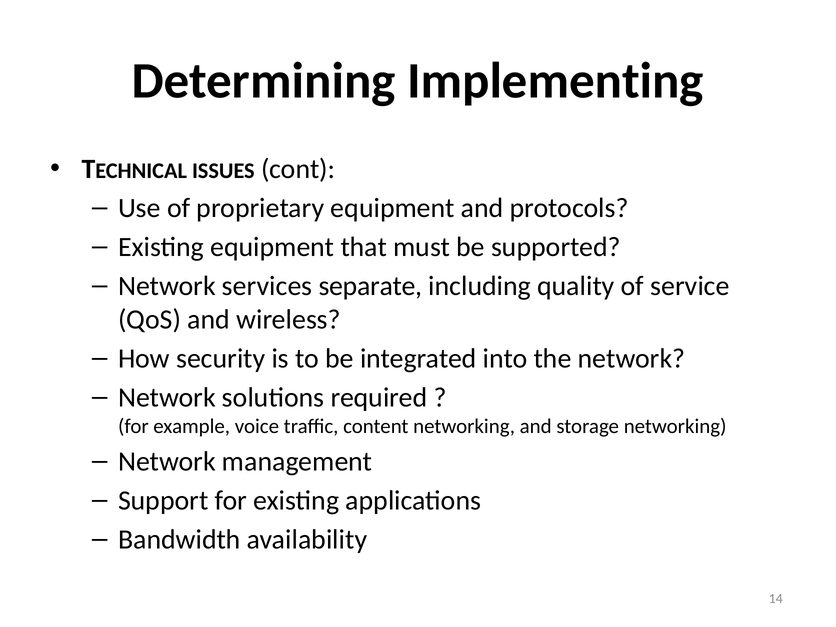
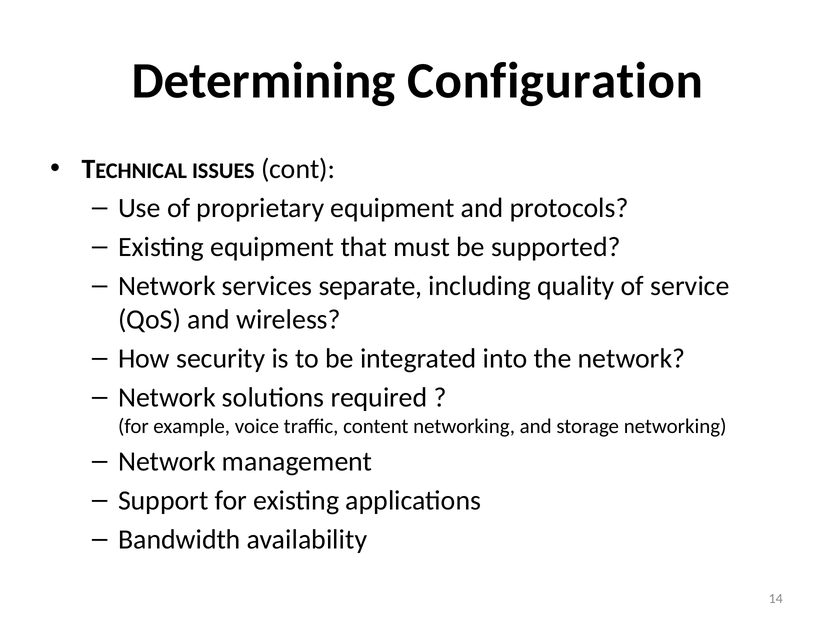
Implementing: Implementing -> Configuration
